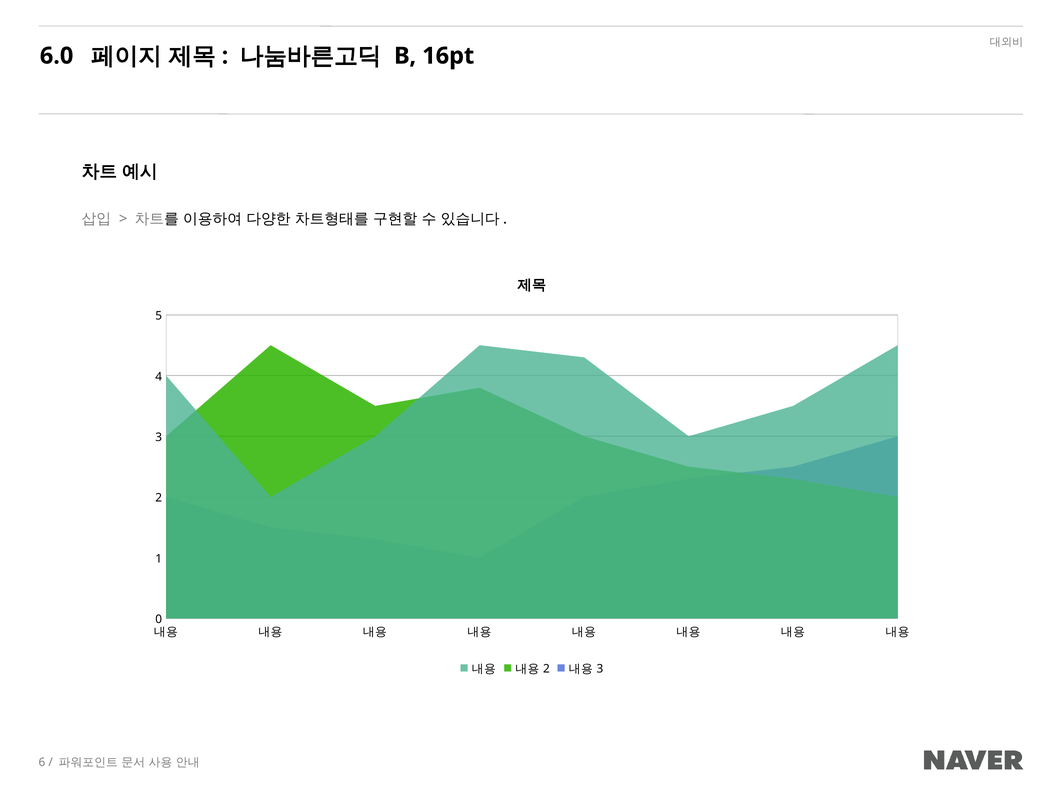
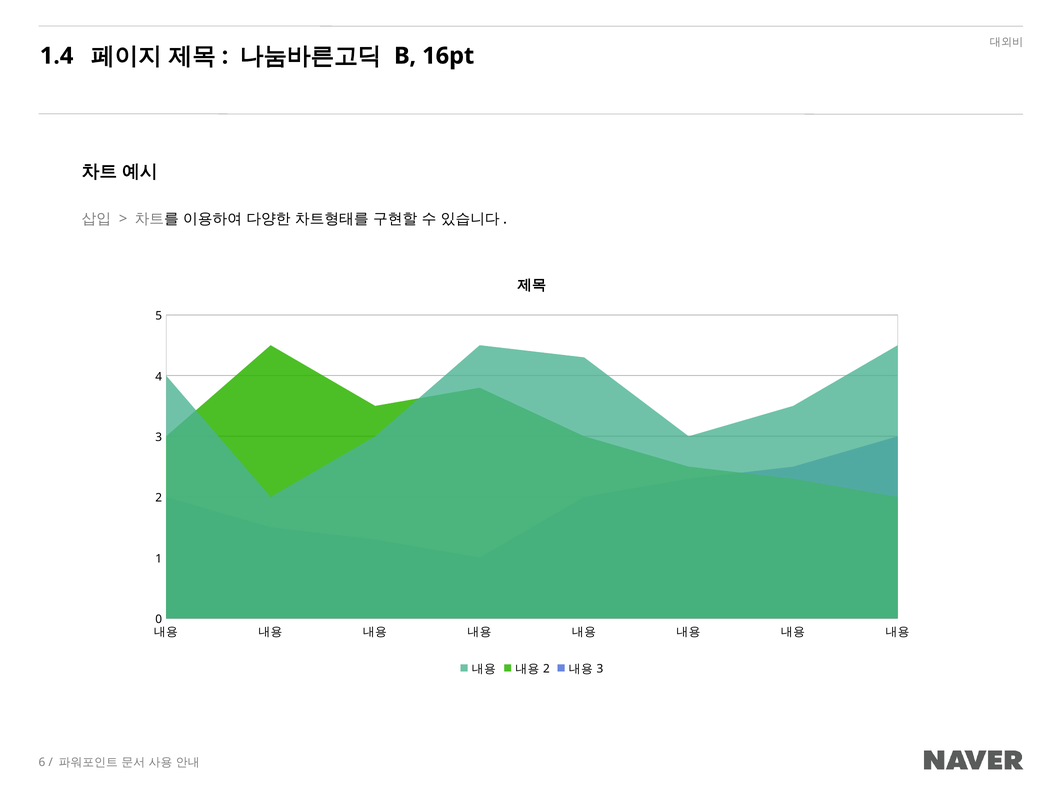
6.0: 6.0 -> 1.4
